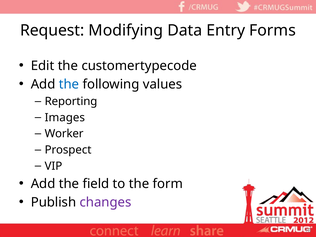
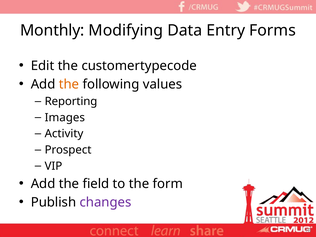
Request: Request -> Monthly
the at (69, 84) colour: blue -> orange
Worker: Worker -> Activity
